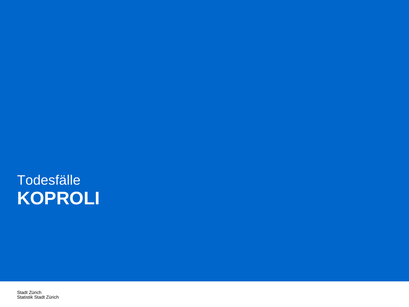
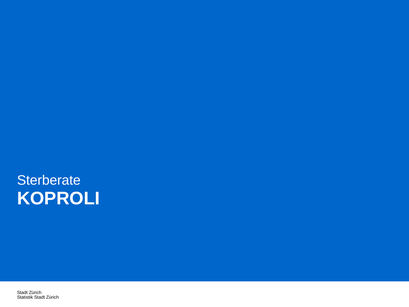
Todesfälle: Todesfälle -> Sterberate
